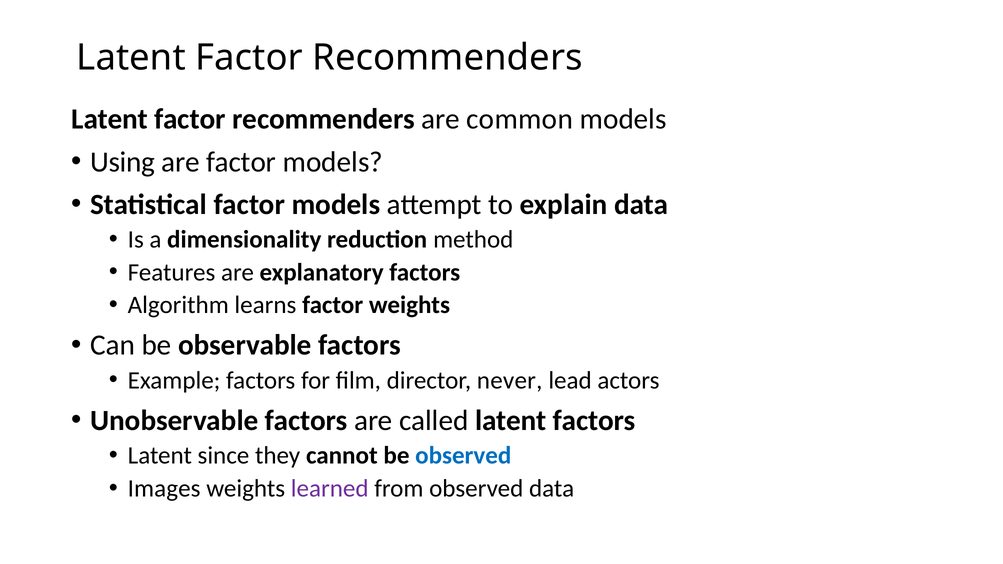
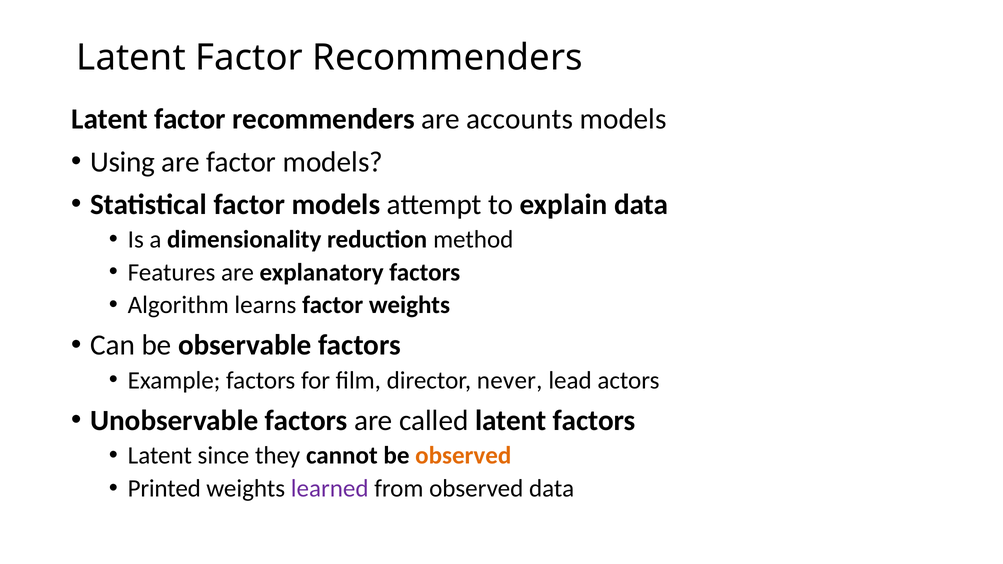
common: common -> accounts
observed at (463, 456) colour: blue -> orange
Images: Images -> Printed
